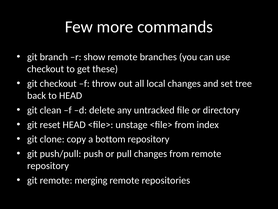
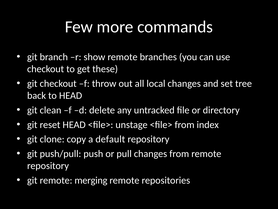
bottom: bottom -> default
